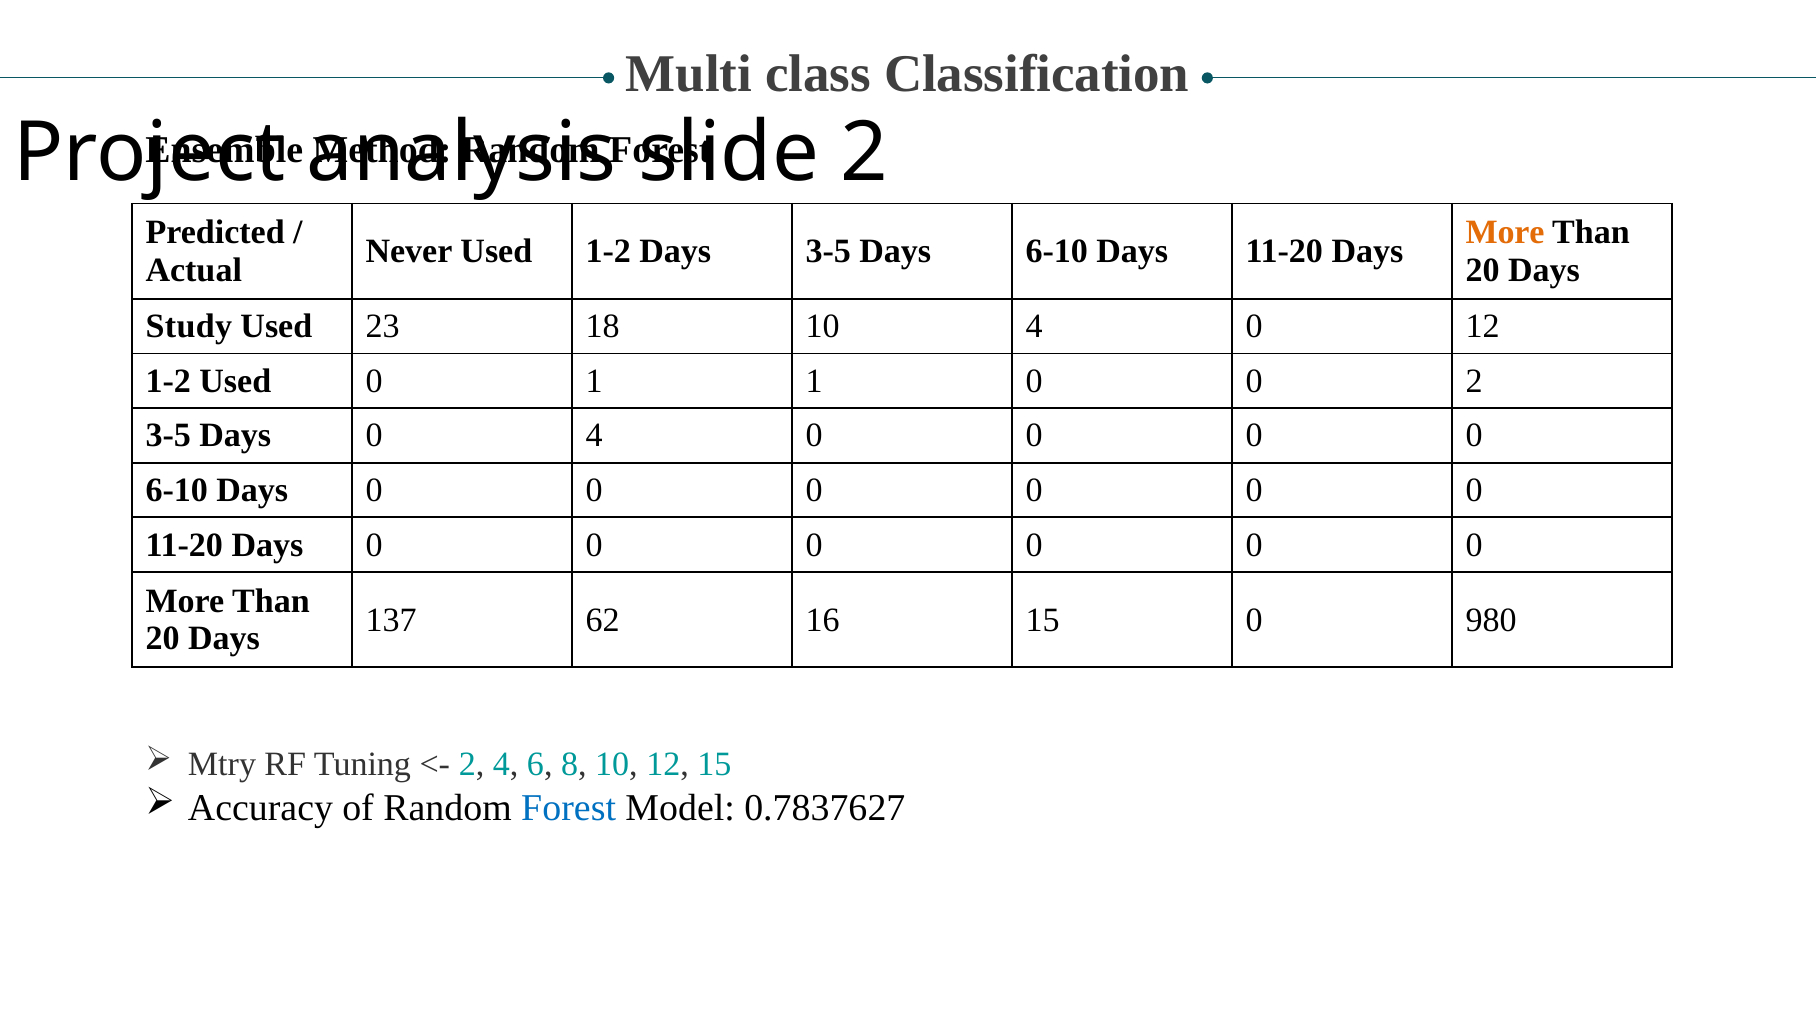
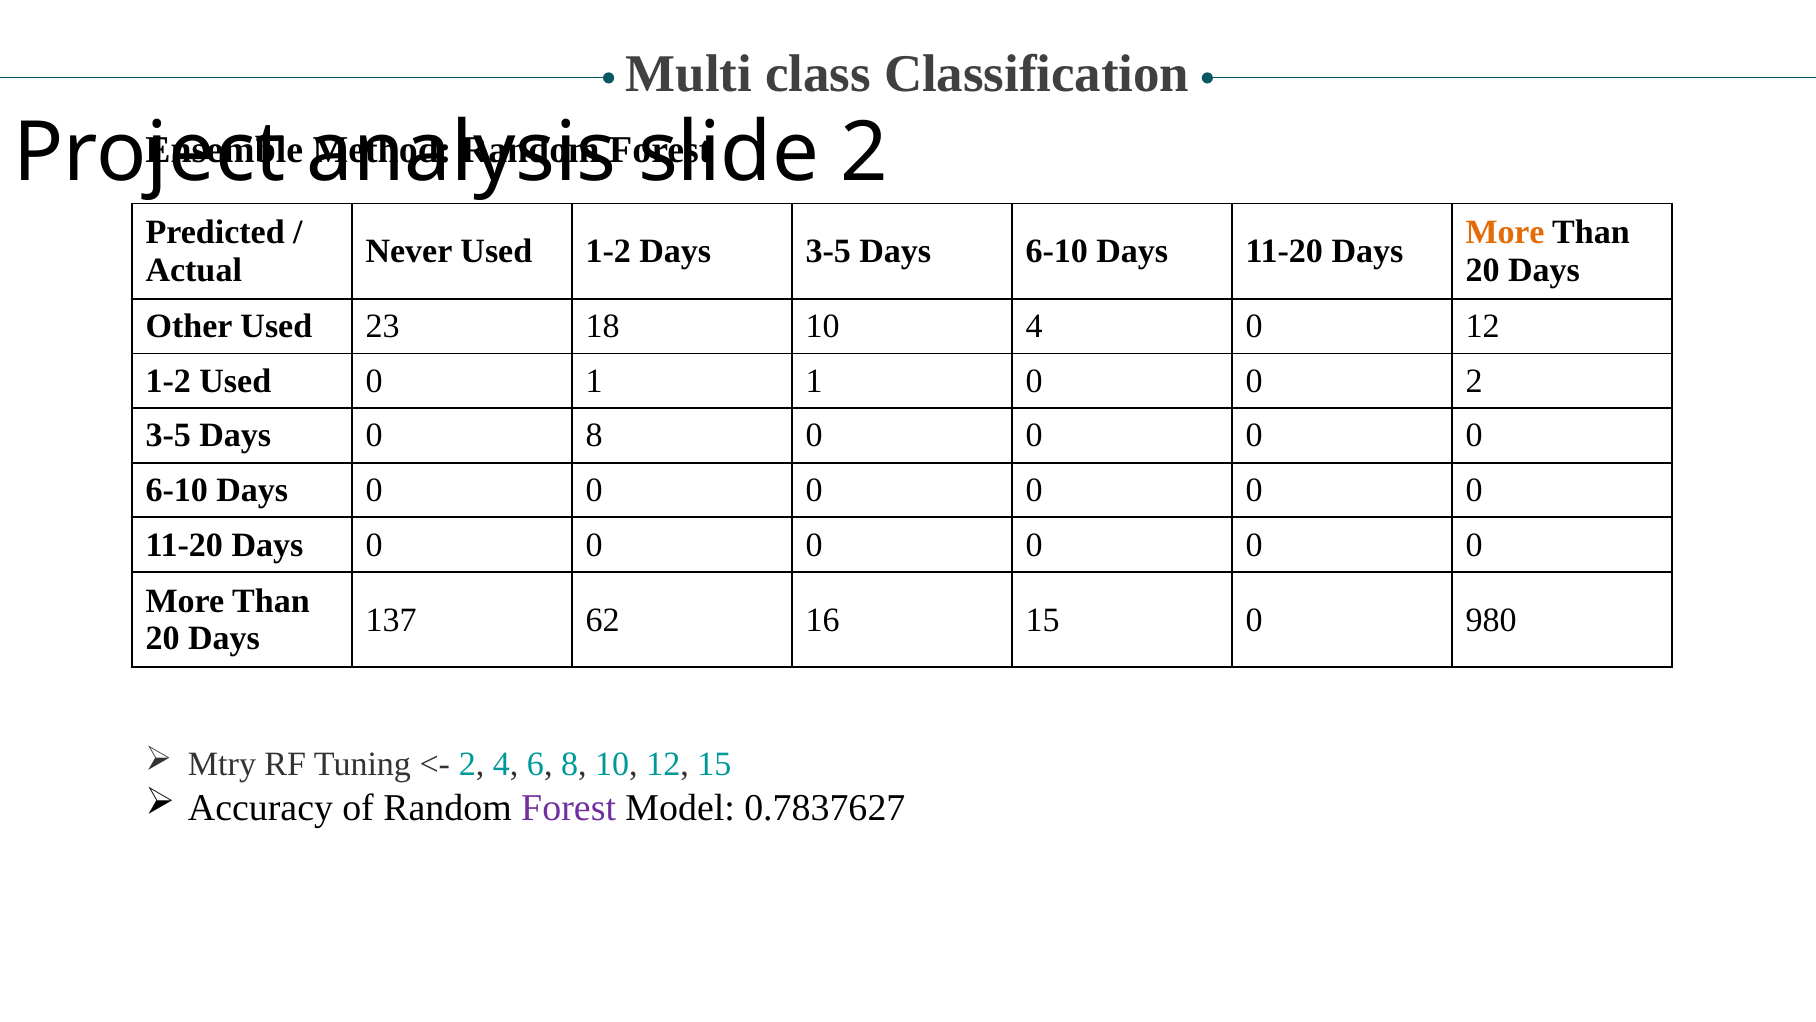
Study: Study -> Other
0 4: 4 -> 8
Forest at (569, 807) colour: blue -> purple
